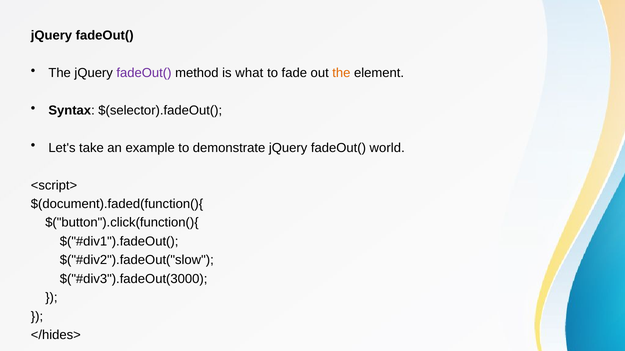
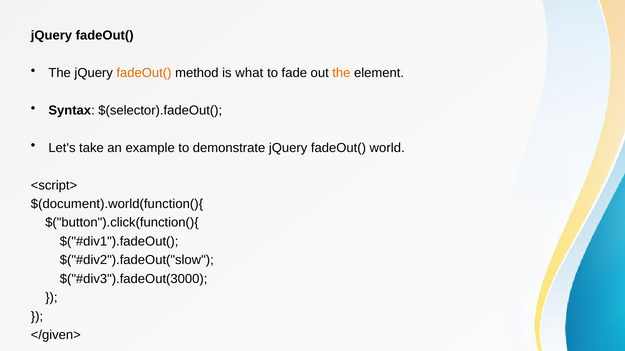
fadeOut( at (144, 73) colour: purple -> orange
$(document).faded(function(){: $(document).faded(function(){ -> $(document).world(function(){
</hides>: </hides> -> </given>
